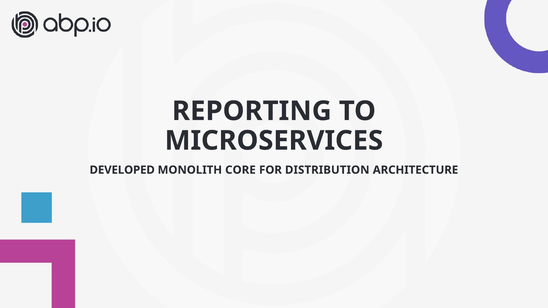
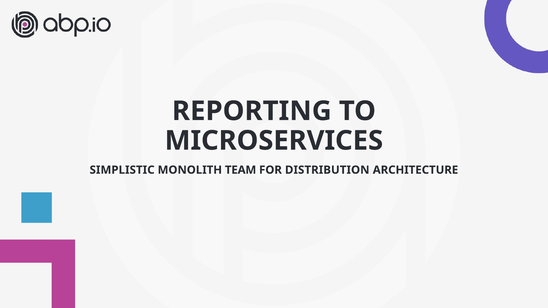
DEVELOPED: DEVELOPED -> SIMPLISTIC
CORE: CORE -> TEAM
